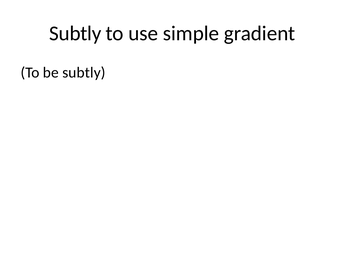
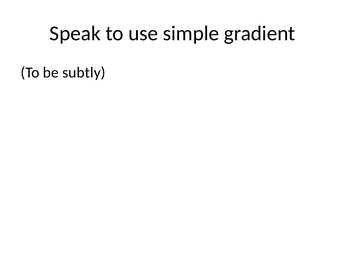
Subtly at (75, 33): Subtly -> Speak
